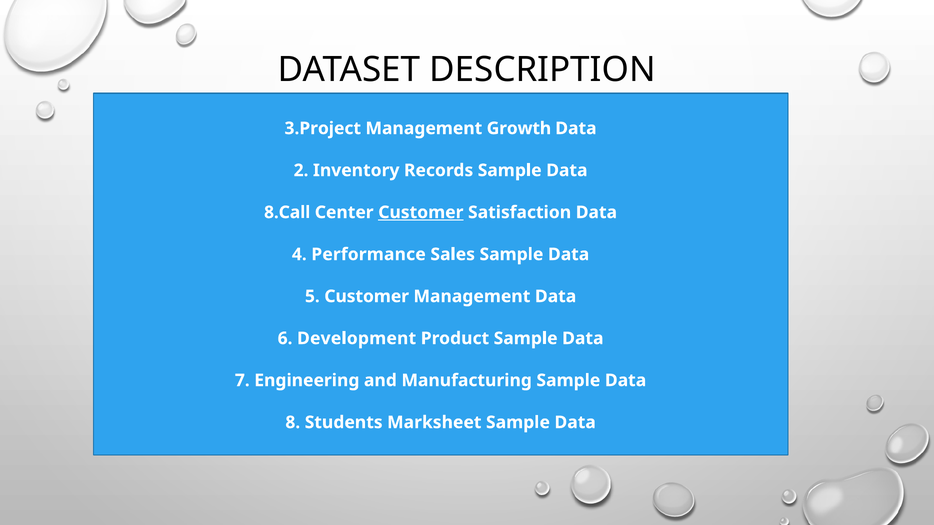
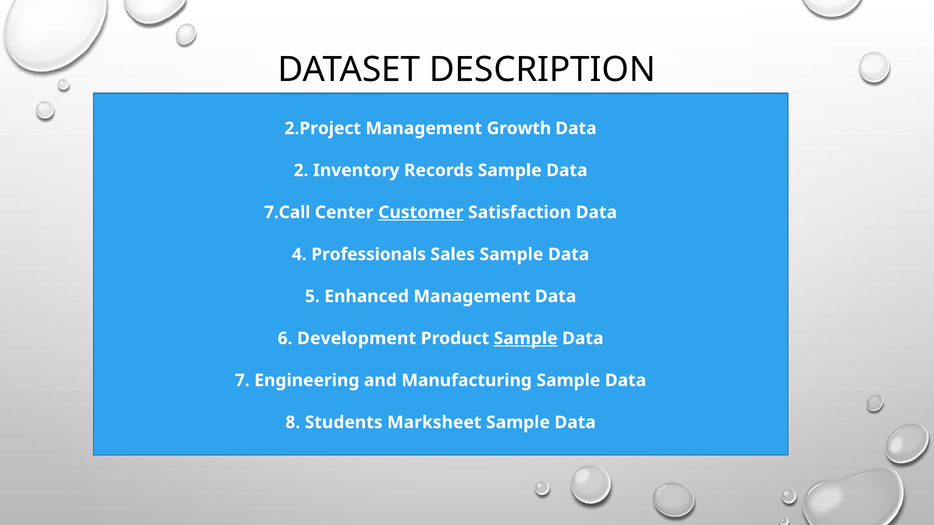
3.Project: 3.Project -> 2.Project
8.Call: 8.Call -> 7.Call
Performance: Performance -> Professionals
5 Customer: Customer -> Enhanced
Sample at (526, 339) underline: none -> present
